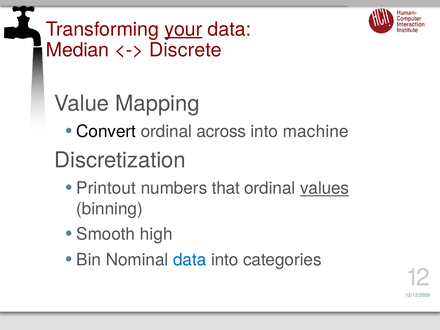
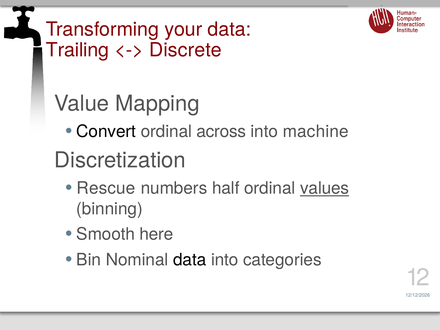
your underline: present -> none
Median: Median -> Trailing
Printout: Printout -> Rescue
that: that -> half
high: high -> here
data at (190, 260) colour: blue -> black
